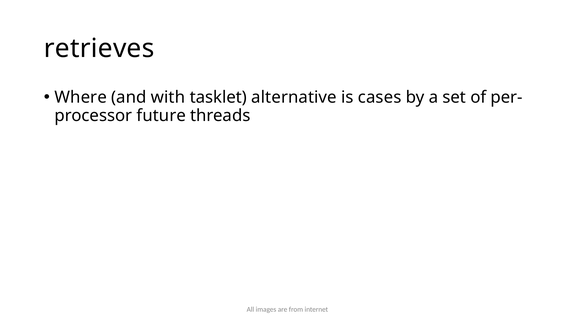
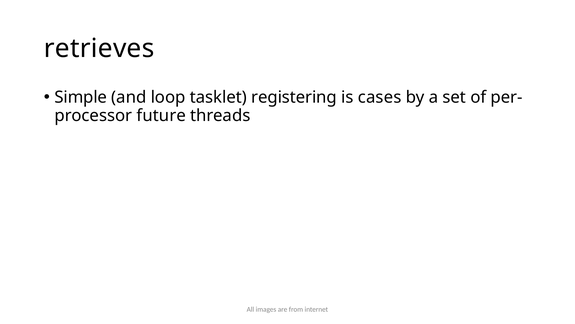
Where: Where -> Simple
with: with -> loop
alternative: alternative -> registering
